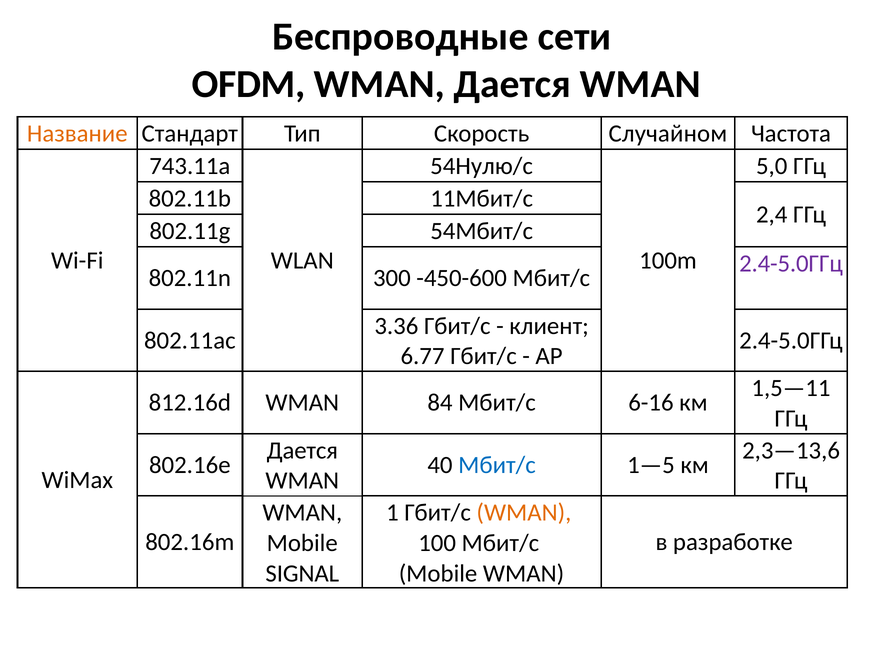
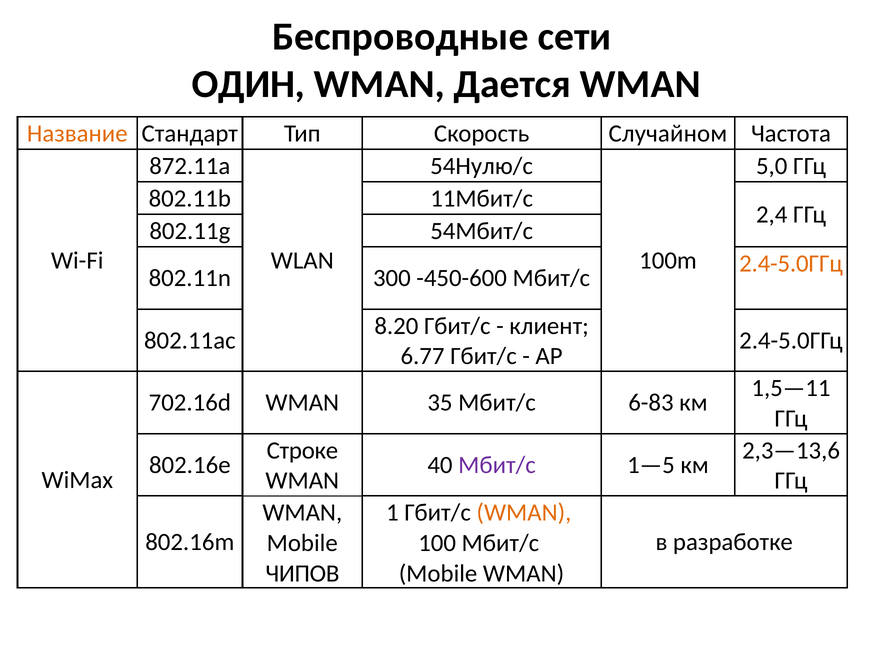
OFDM: OFDM -> ОДИН
743.11a: 743.11a -> 872.11a
2.4-5.0ГГц at (791, 264) colour: purple -> orange
3.36: 3.36 -> 8.20
812.16d: 812.16d -> 702.16d
84: 84 -> 35
6-16: 6-16 -> 6-83
Дается at (302, 451): Дается -> Строке
Мбит/с at (497, 466) colour: blue -> purple
SIGNAL: SIGNAL -> ЧИПОВ
